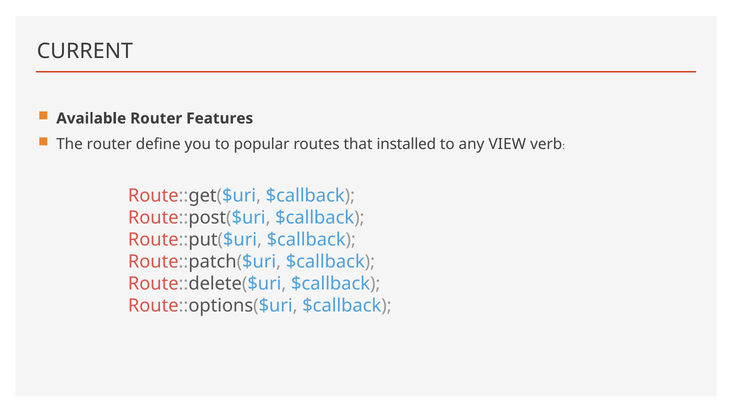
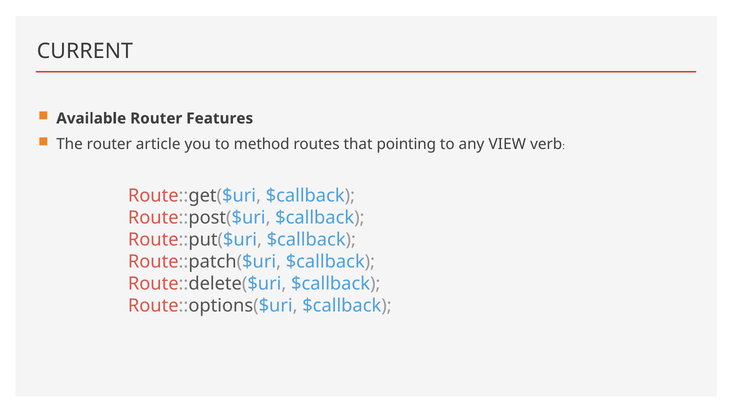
define: define -> article
popular: popular -> method
installed: installed -> pointing
